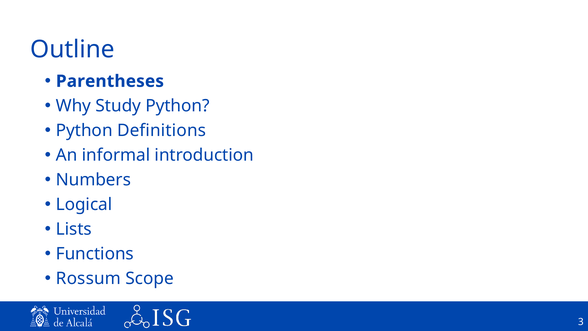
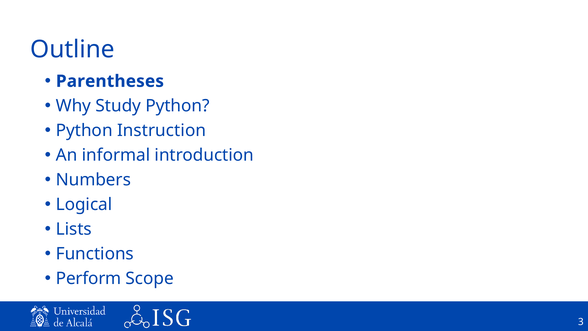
Definitions: Definitions -> Instruction
Rossum: Rossum -> Perform
